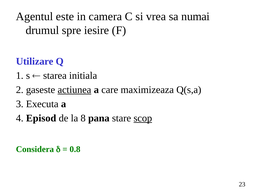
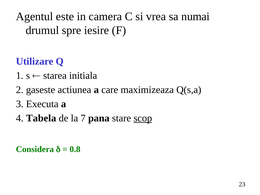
actiunea underline: present -> none
Episod: Episod -> Tabela
8: 8 -> 7
